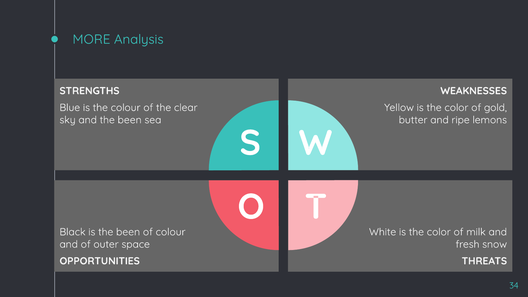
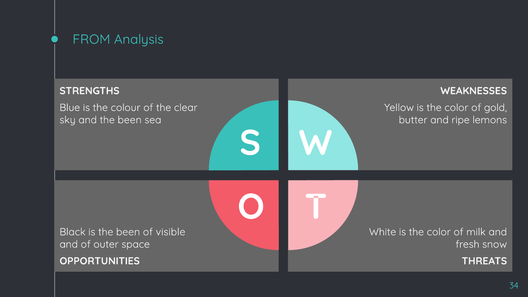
MORE: MORE -> FROM
of colour: colour -> visible
